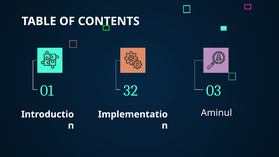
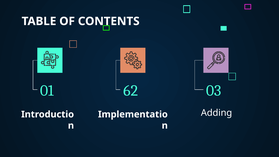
32: 32 -> 62
Aminul: Aminul -> Adding
